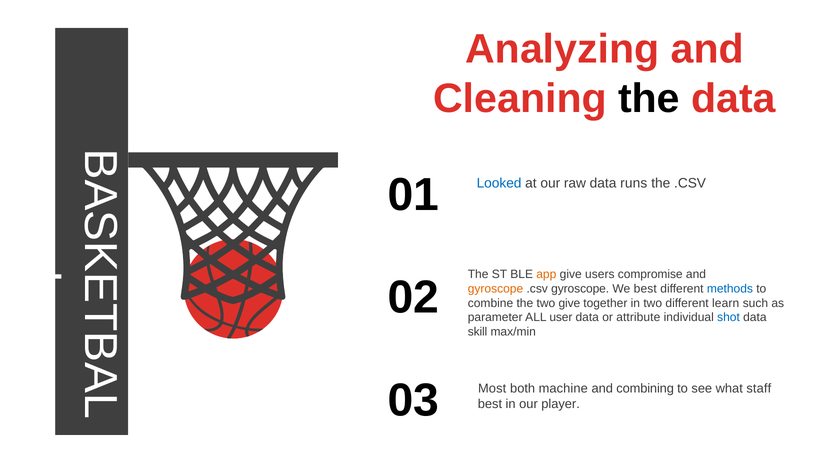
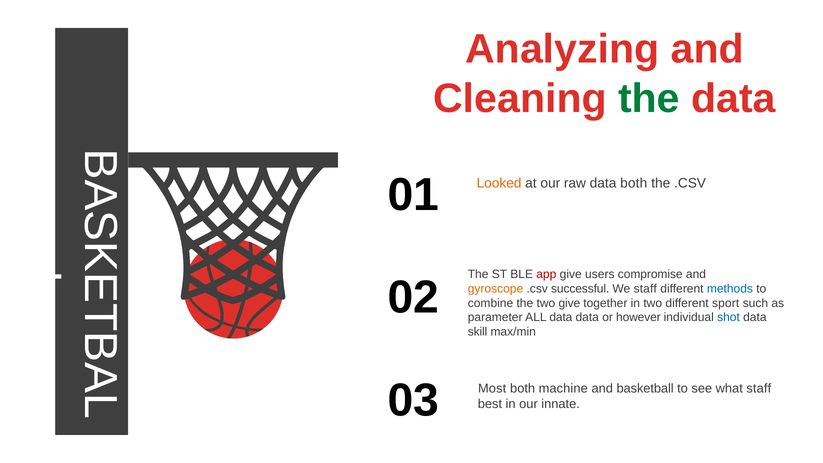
the at (649, 99) colour: black -> green
Looked colour: blue -> orange
data runs: runs -> both
app colour: orange -> red
.csv gyroscope: gyroscope -> successful
We best: best -> staff
learn: learn -> sport
ALL user: user -> data
attribute: attribute -> however
combining: combining -> basketball
player: player -> innate
